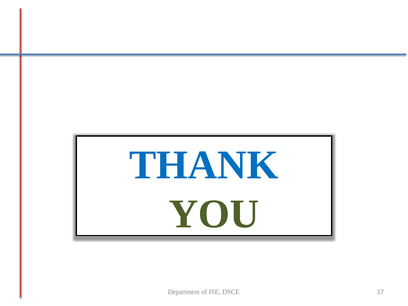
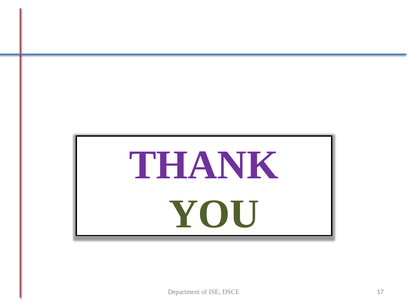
THANK colour: blue -> purple
